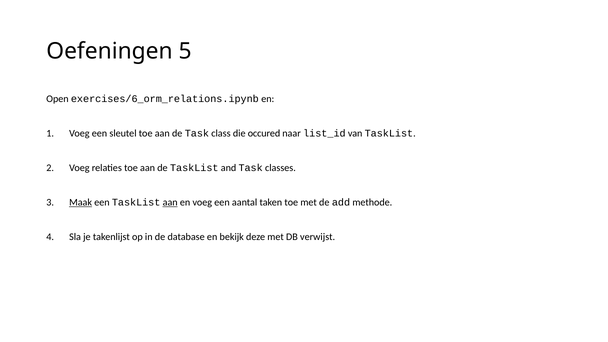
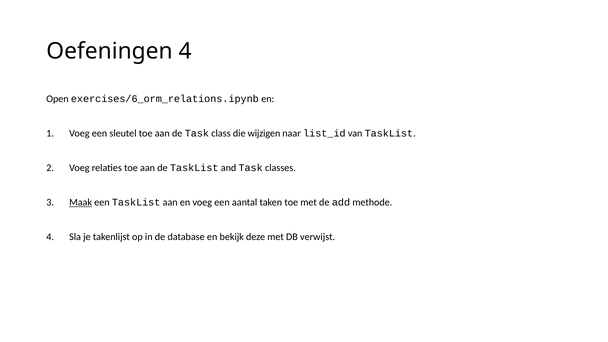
Oefeningen 5: 5 -> 4
occured: occured -> wijzigen
aan at (170, 202) underline: present -> none
